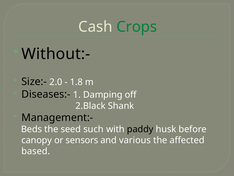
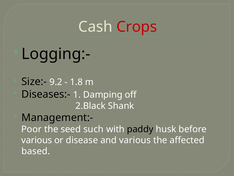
Crops colour: green -> red
Without:-: Without:- -> Logging:-
2.0: 2.0 -> 9.2
Beds: Beds -> Poor
canopy at (37, 140): canopy -> various
sensors: sensors -> disease
